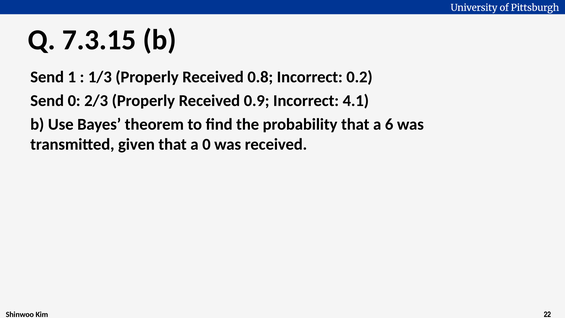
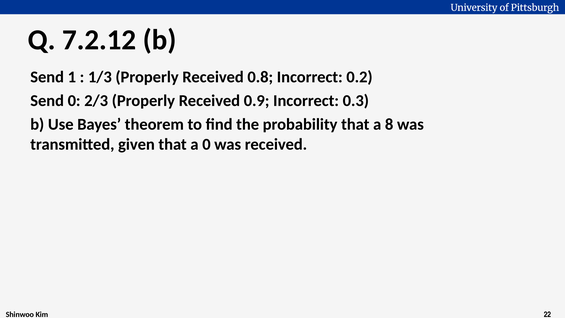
7.3.15: 7.3.15 -> 7.2.12
4.1: 4.1 -> 0.3
6: 6 -> 8
